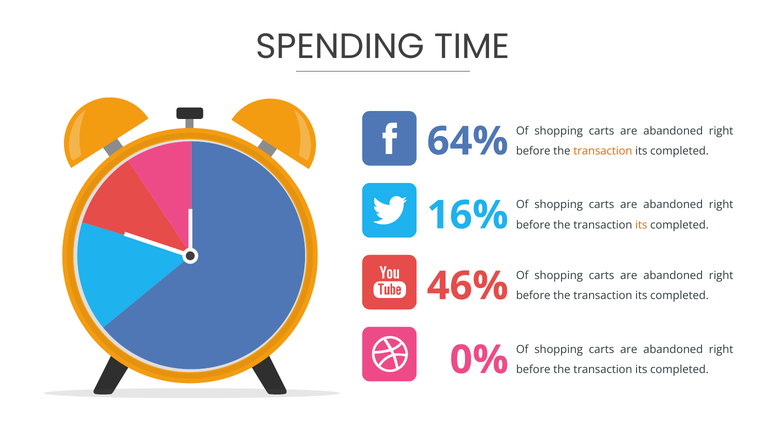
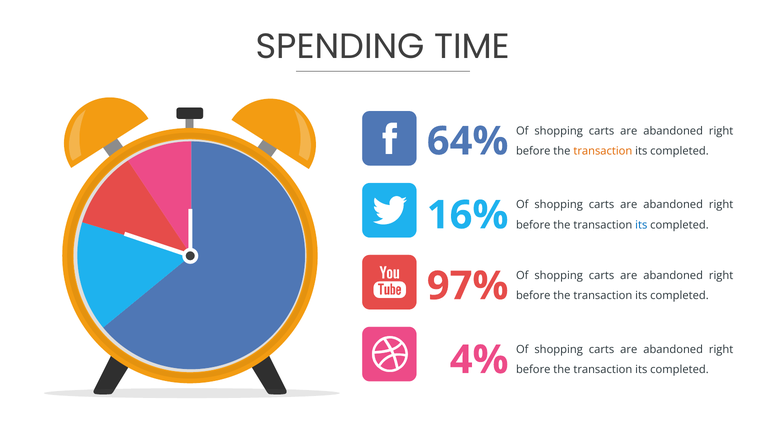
its at (641, 225) colour: orange -> blue
46%: 46% -> 97%
0%: 0% -> 4%
